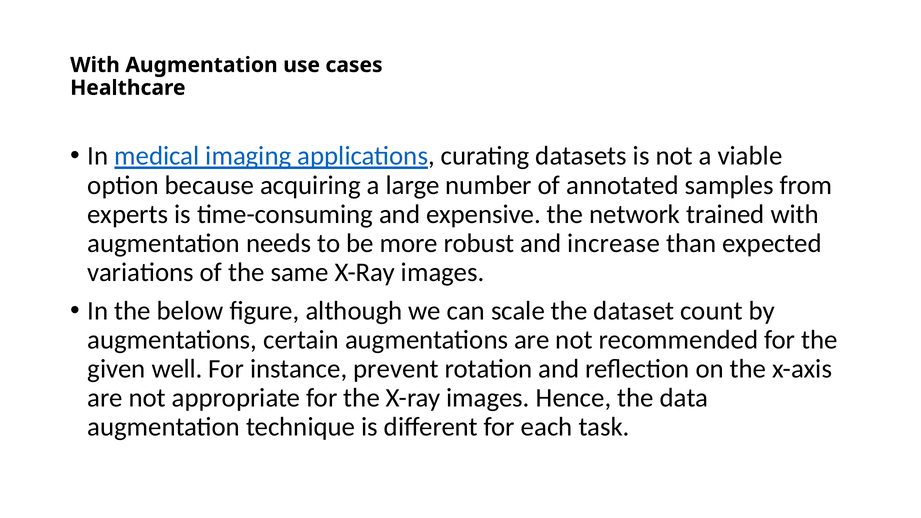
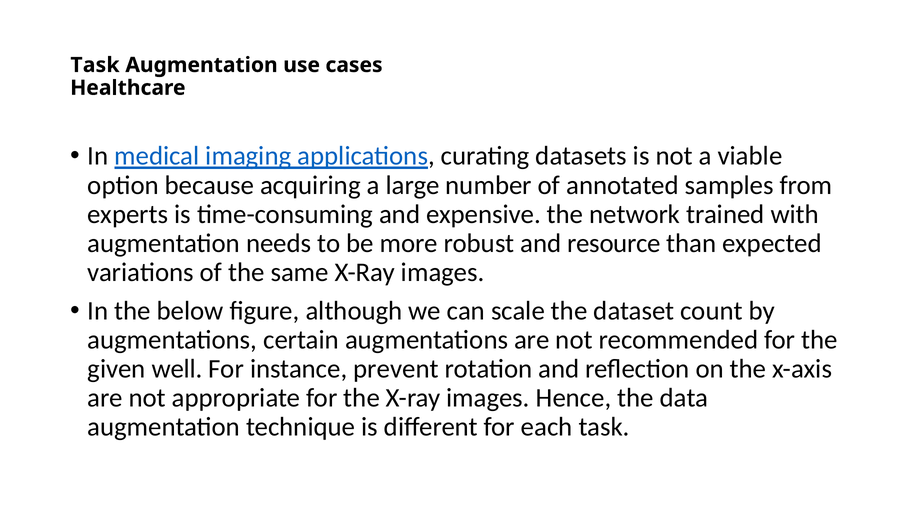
With at (95, 65): With -> Task
increase: increase -> resource
